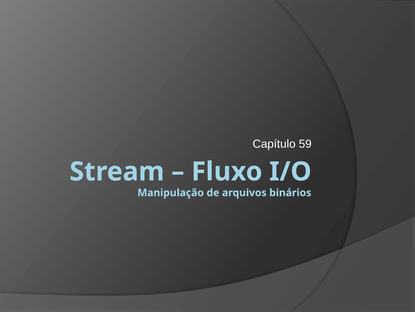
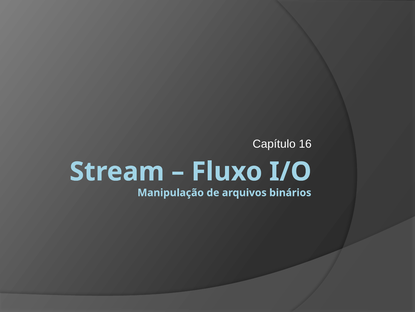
59: 59 -> 16
